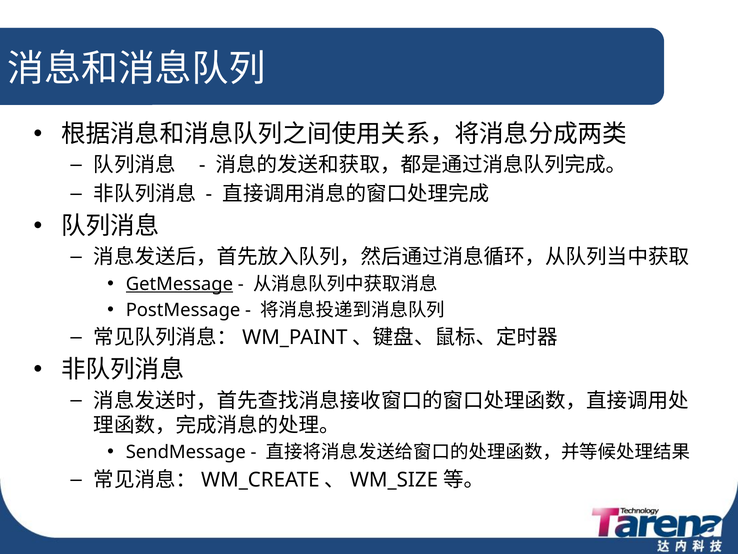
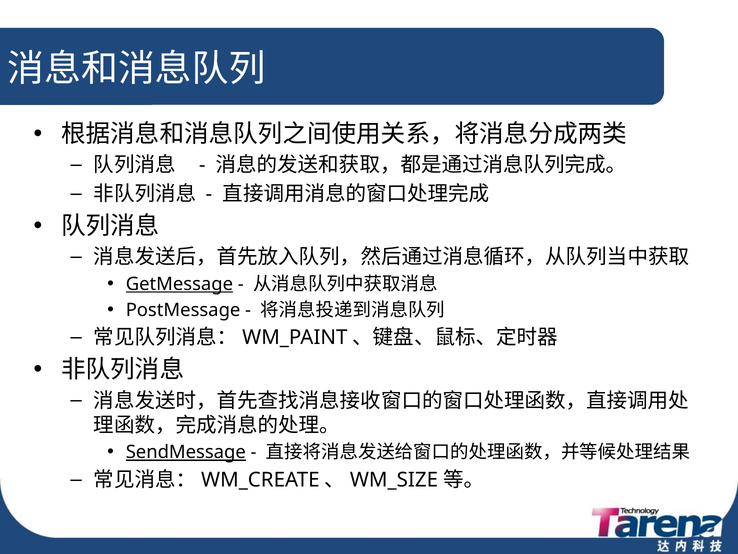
SendMessage underline: none -> present
